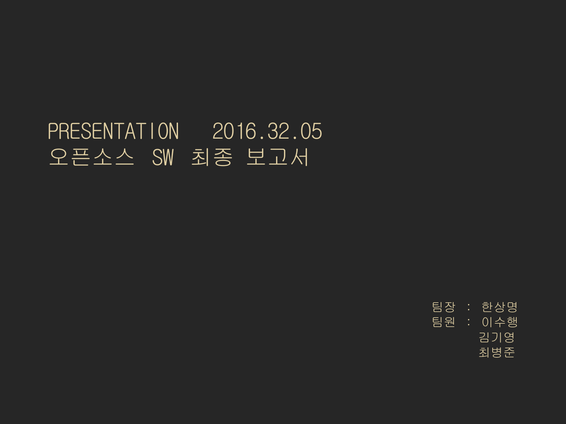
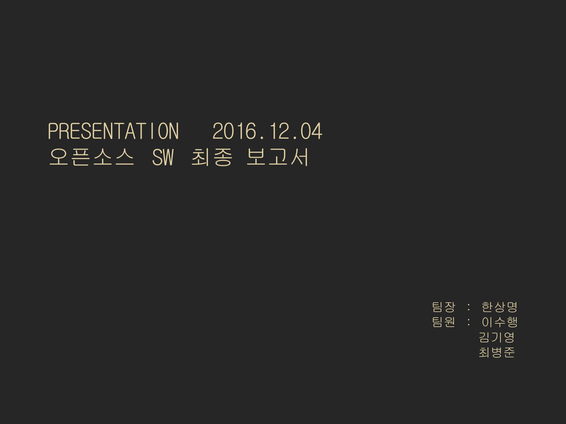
2016.32.05: 2016.32.05 -> 2016.12.04
